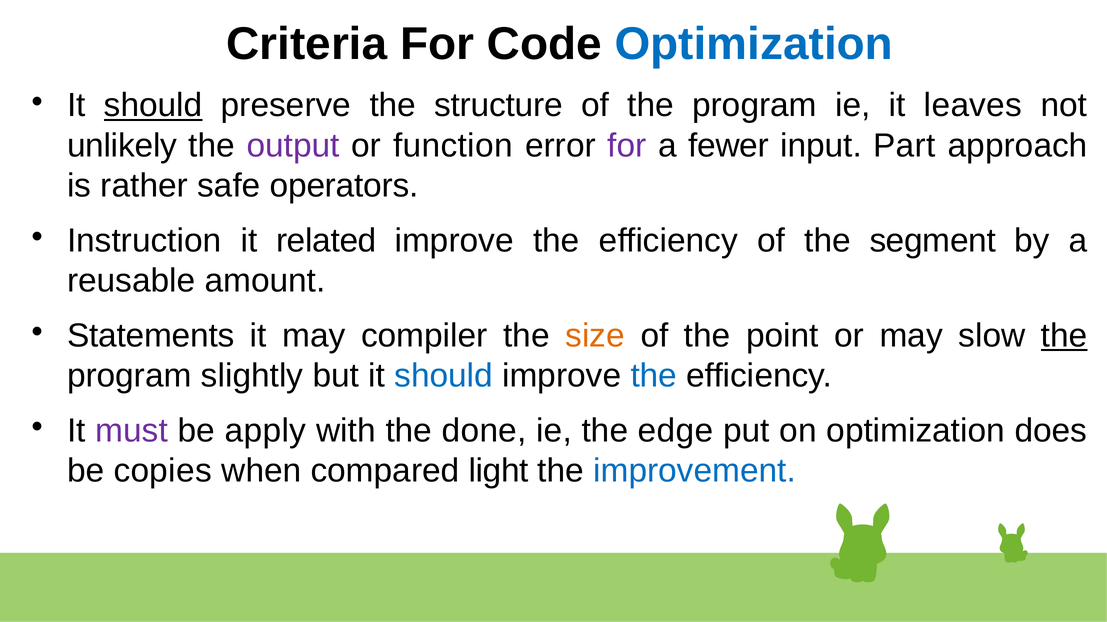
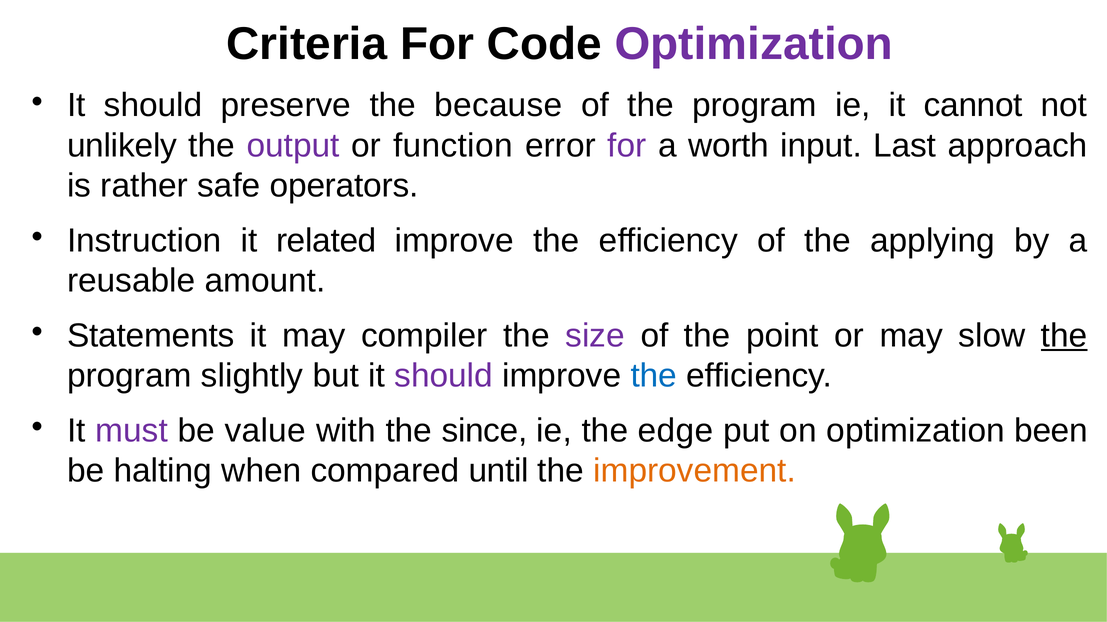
Optimization at (754, 44) colour: blue -> purple
should at (153, 106) underline: present -> none
structure: structure -> because
leaves: leaves -> cannot
fewer: fewer -> worth
Part: Part -> Last
segment: segment -> applying
size colour: orange -> purple
should at (444, 376) colour: blue -> purple
apply: apply -> value
done: done -> since
does: does -> been
copies: copies -> halting
light: light -> until
improvement colour: blue -> orange
